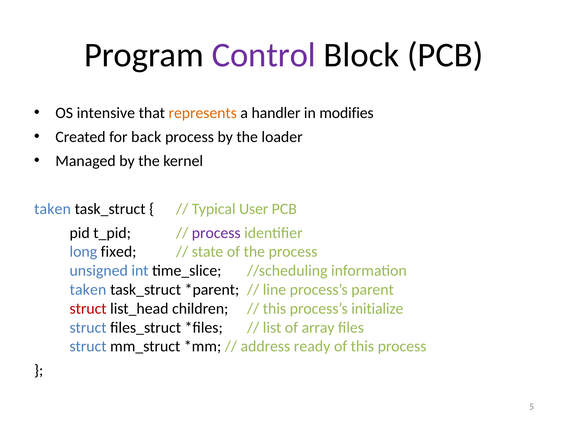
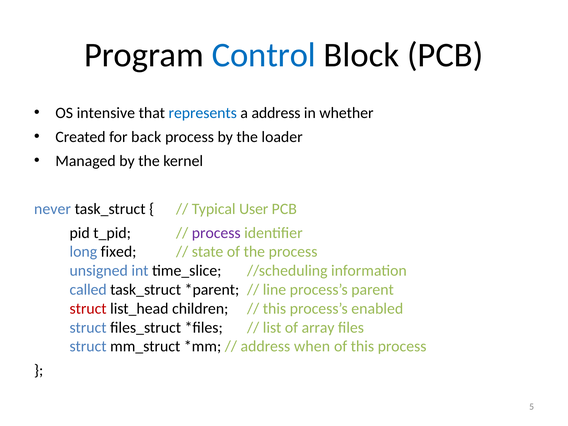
Control colour: purple -> blue
represents colour: orange -> blue
a handler: handler -> address
modifies: modifies -> whether
taken at (52, 209): taken -> never
taken at (88, 290): taken -> called
initialize: initialize -> enabled
ready: ready -> when
